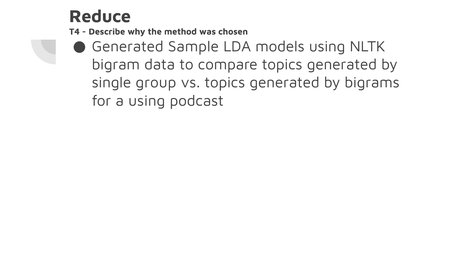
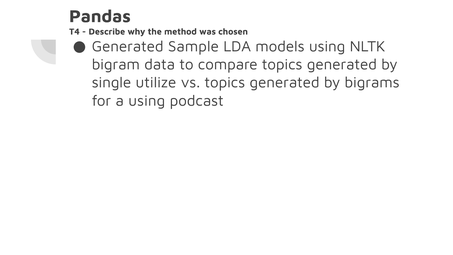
Reduce: Reduce -> Pandas
group: group -> utilize
